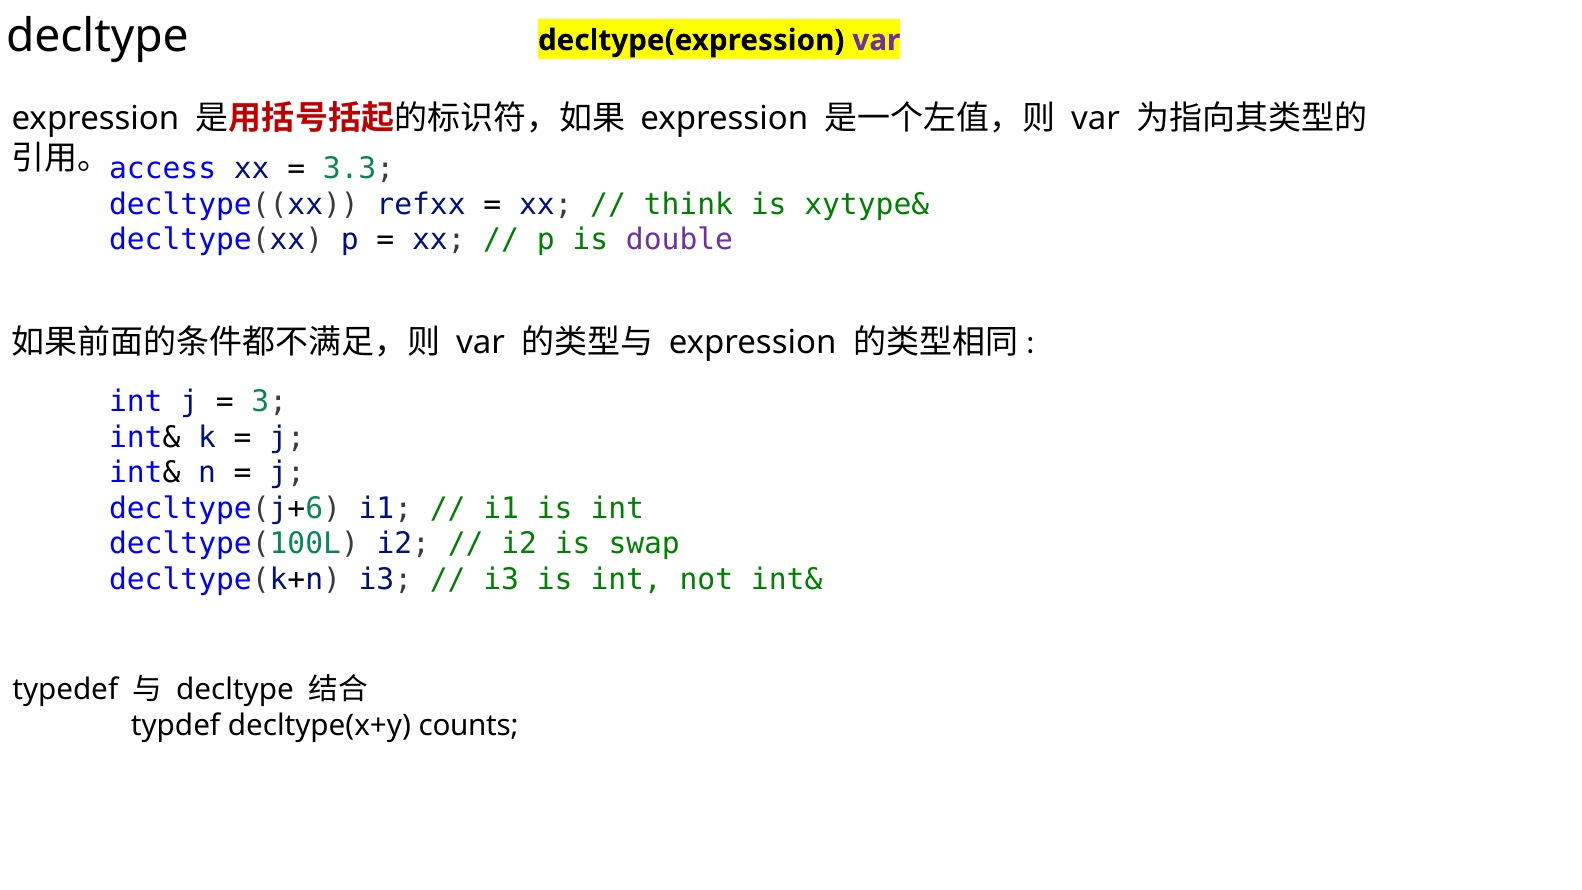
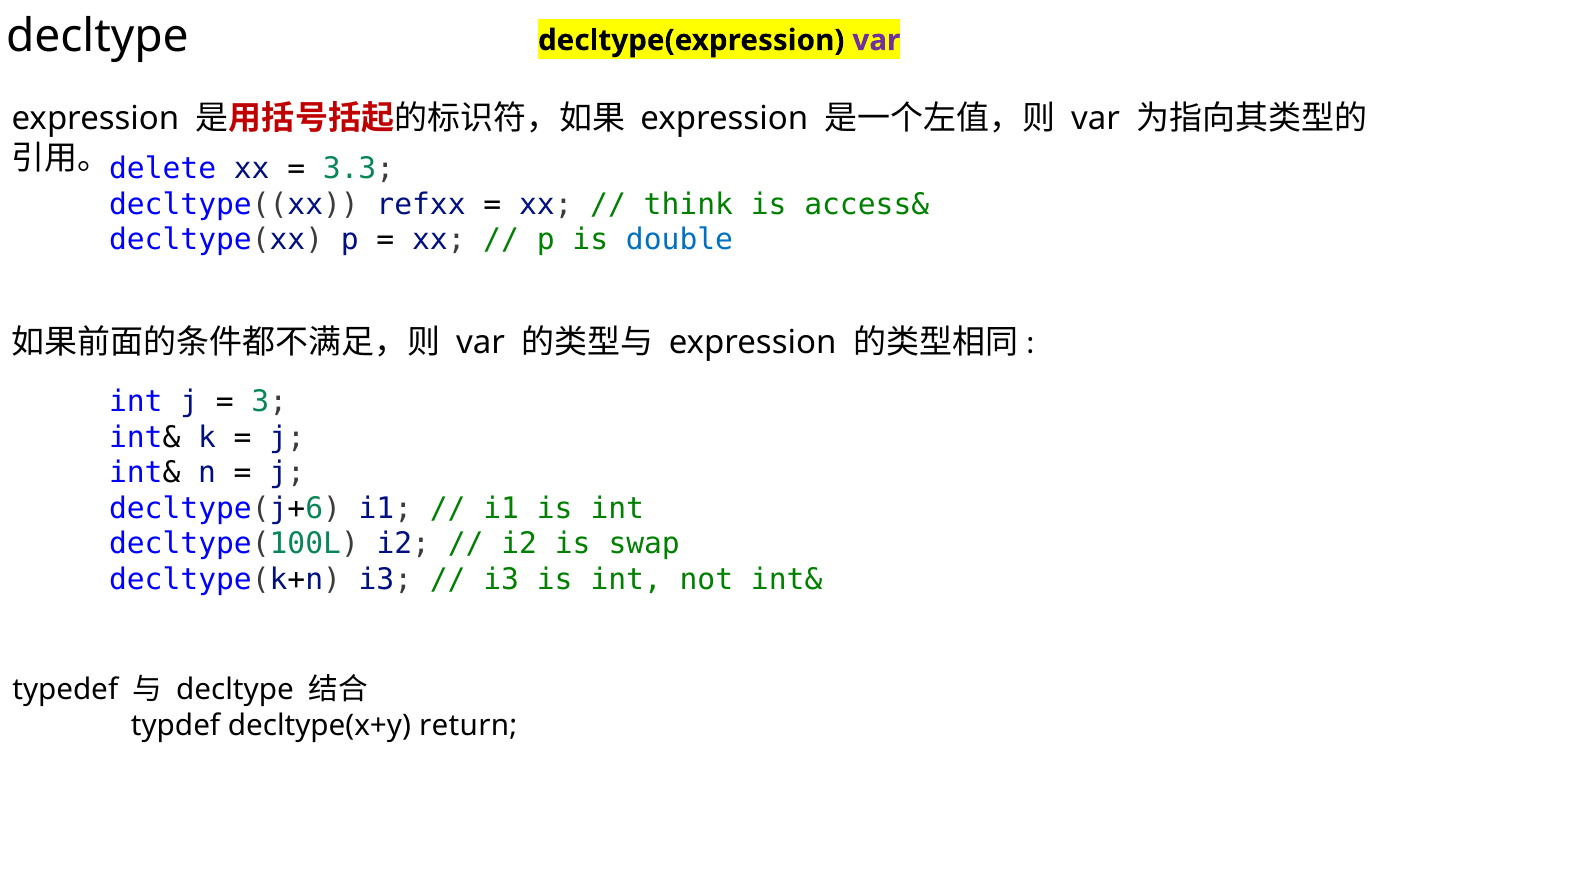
access: access -> delete
xytype&: xytype& -> access&
double colour: purple -> blue
counts: counts -> return
